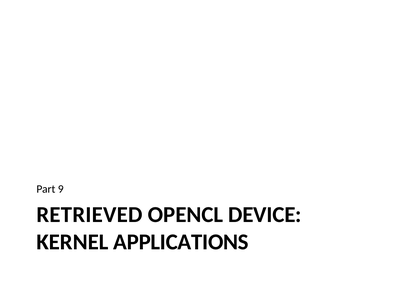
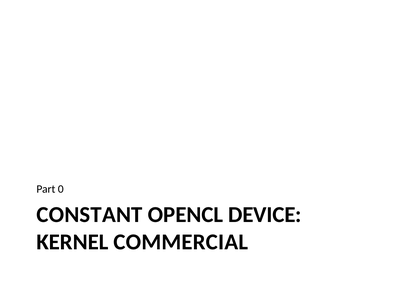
9: 9 -> 0
RETRIEVED: RETRIEVED -> CONSTANT
APPLICATIONS: APPLICATIONS -> COMMERCIAL
